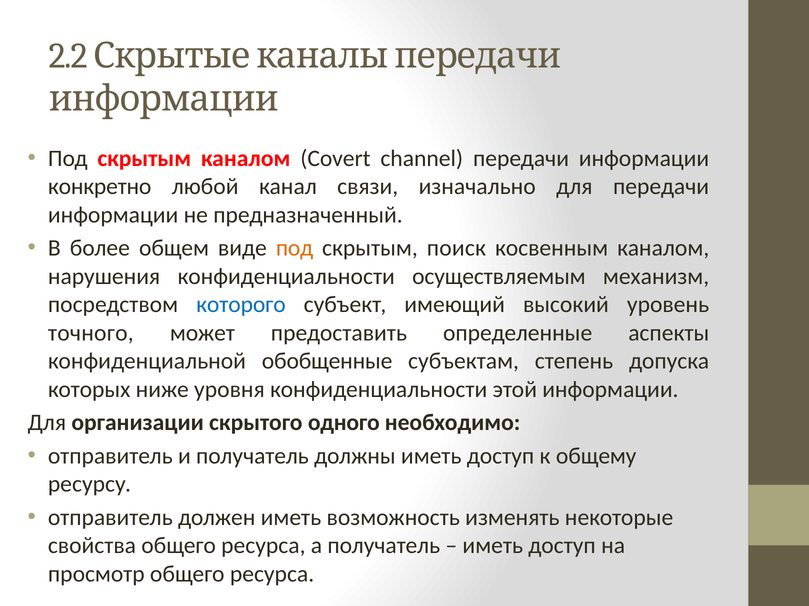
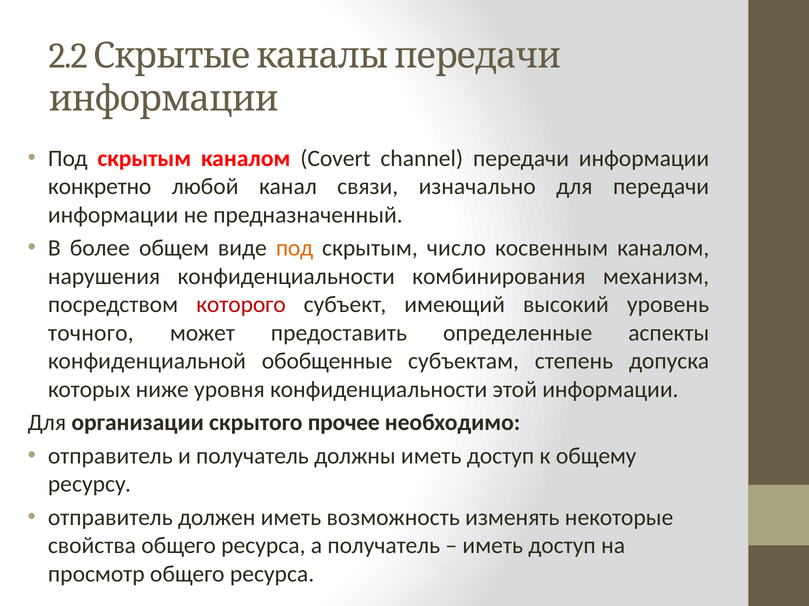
поиск: поиск -> число
осуществляемым: осуществляемым -> комбинирования
которого colour: blue -> red
одного: одного -> прочее
